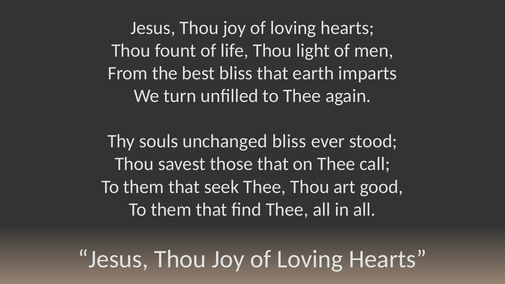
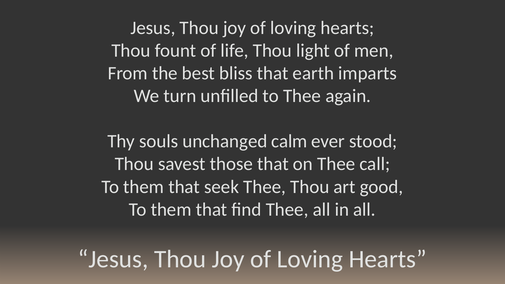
unchanged bliss: bliss -> calm
